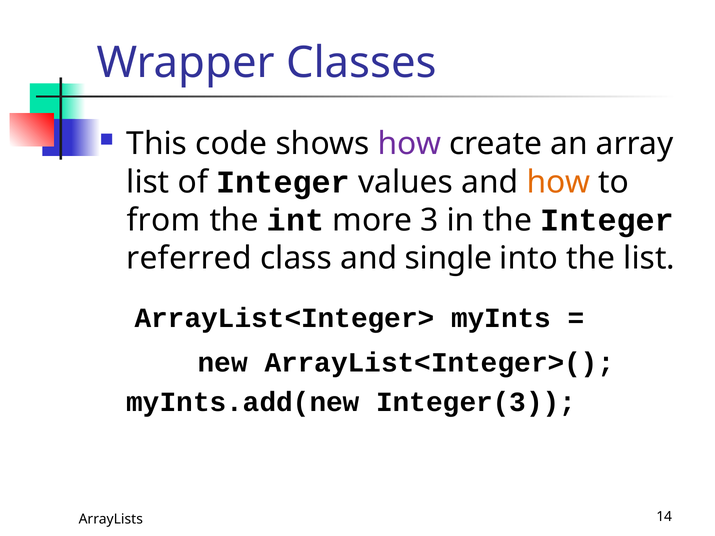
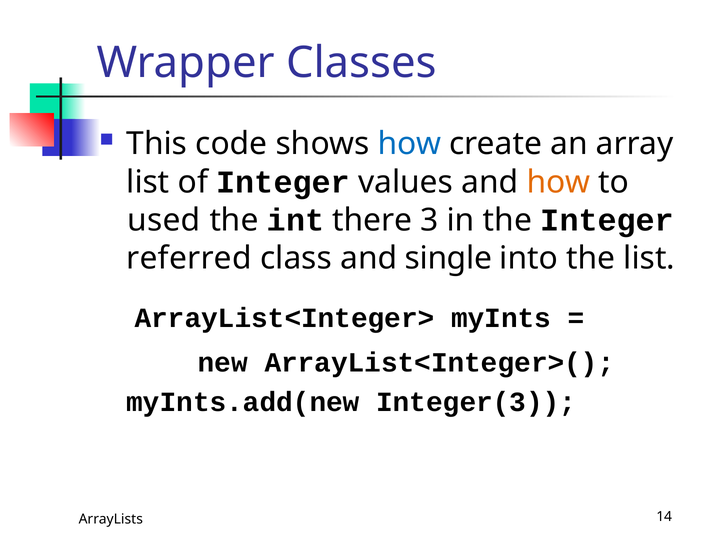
how at (409, 144) colour: purple -> blue
from: from -> used
more: more -> there
